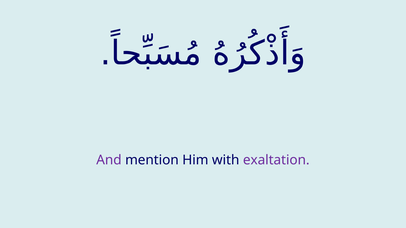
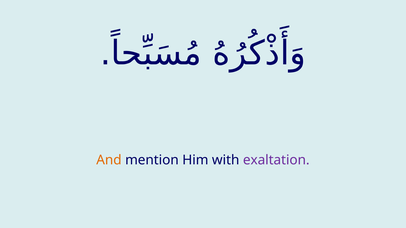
And colour: purple -> orange
